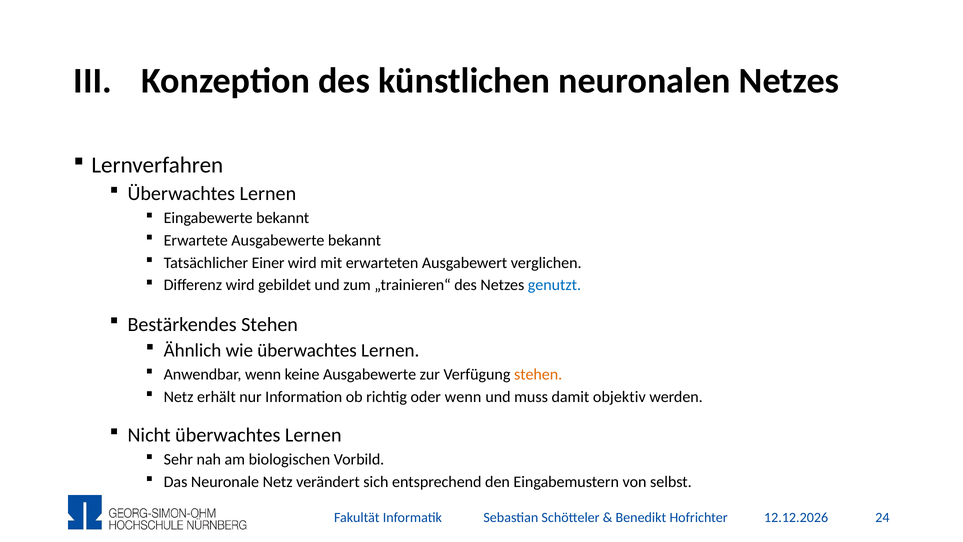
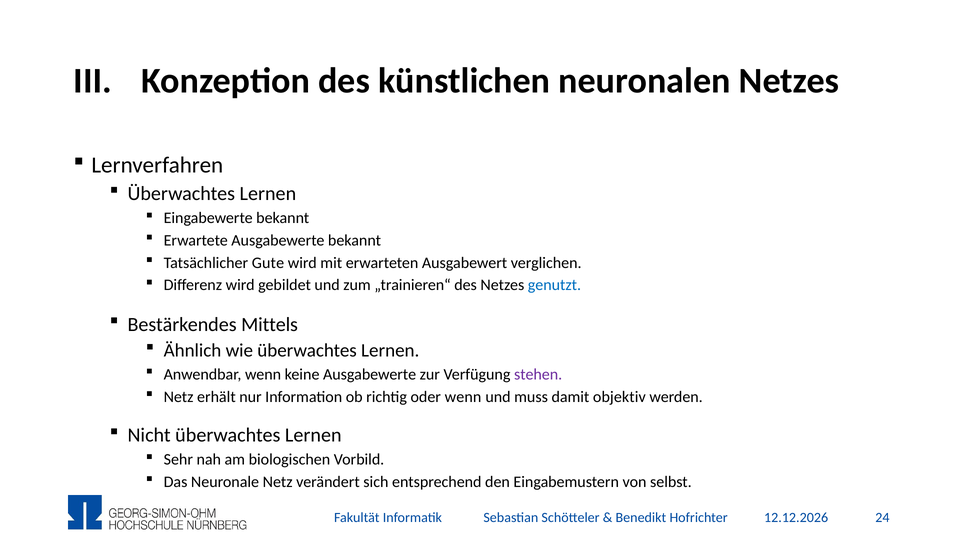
Einer: Einer -> Gute
Bestärkendes Stehen: Stehen -> Mittels
stehen at (538, 374) colour: orange -> purple
